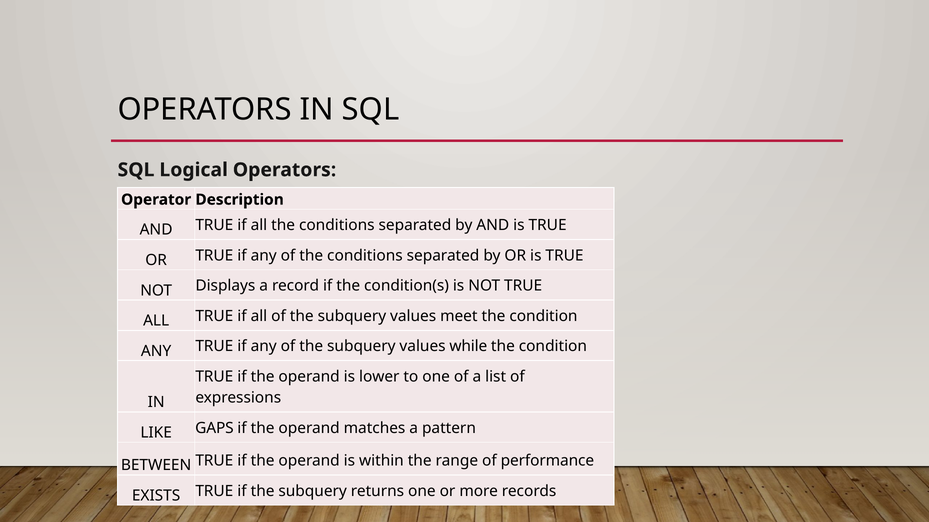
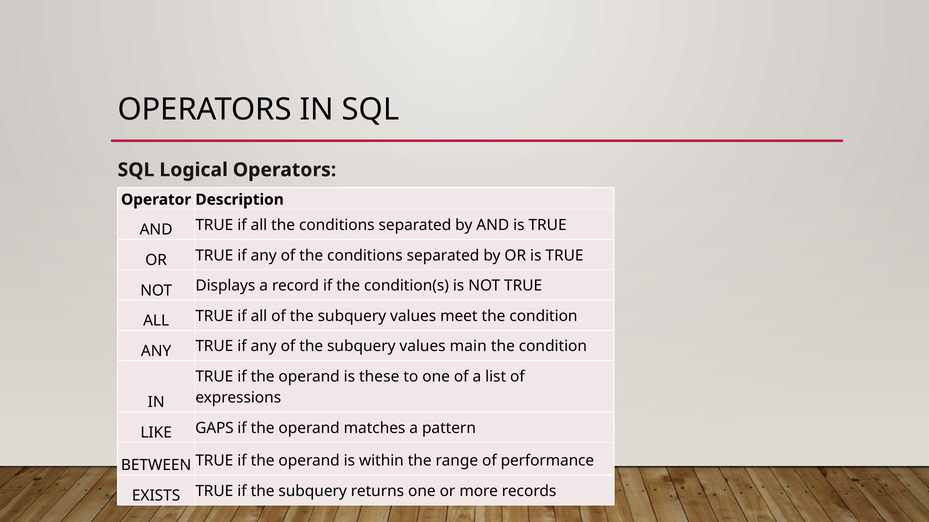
while: while -> main
lower: lower -> these
